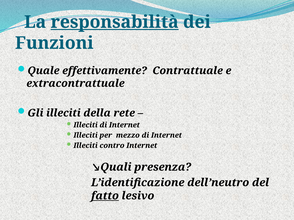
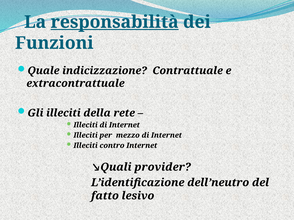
effettivamente: effettivamente -> indicizzazione
presenza: presenza -> provider
fatto underline: present -> none
